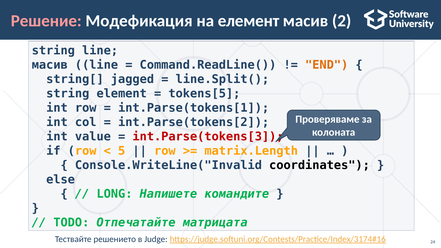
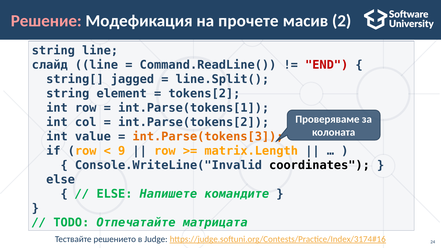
елемент: елемент -> прочете
масив at (50, 65): масив -> слайд
END colour: orange -> red
tokens[5: tokens[5 -> tokens[2
int.Parse(tokens[3 colour: red -> orange
5: 5 -> 9
LONG at (114, 194): LONG -> ELSE
